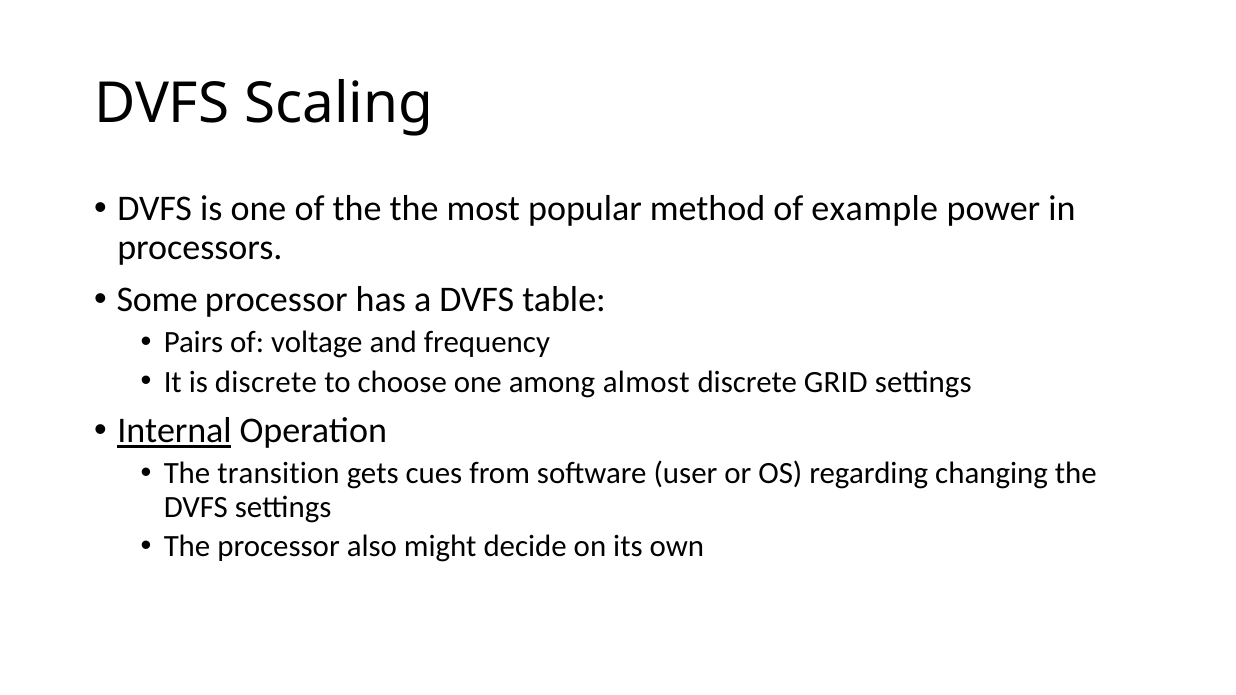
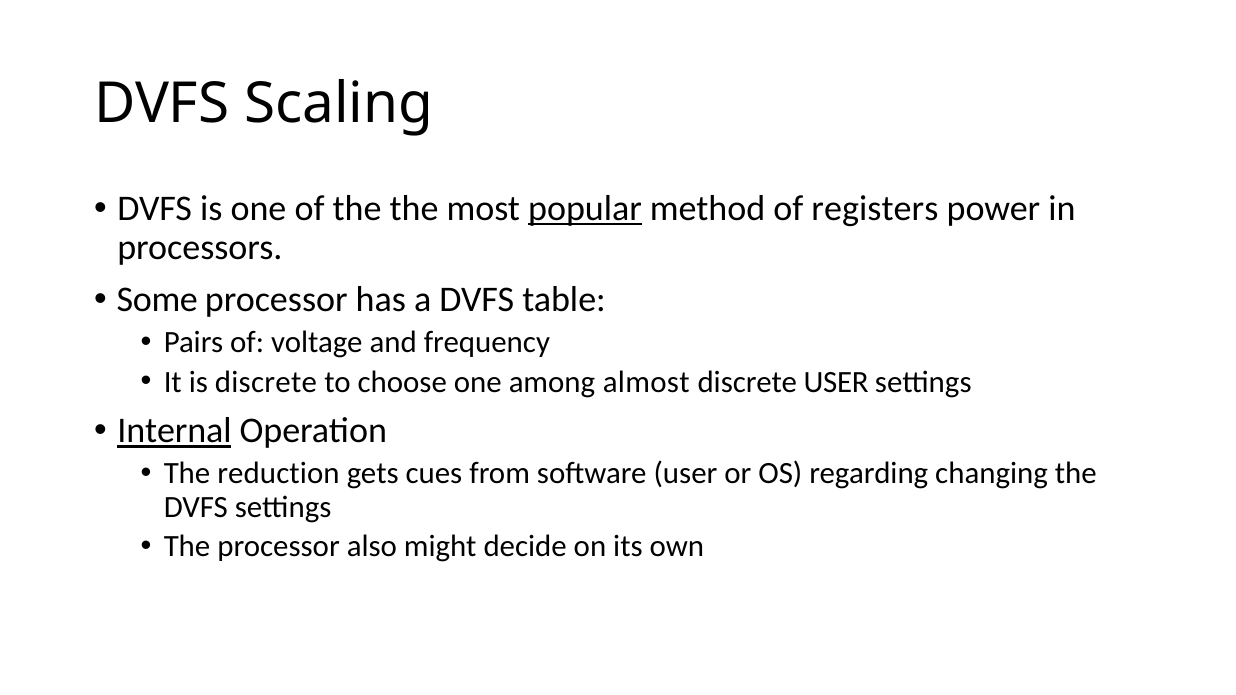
popular underline: none -> present
example: example -> registers
discrete GRID: GRID -> USER
transition: transition -> reduction
